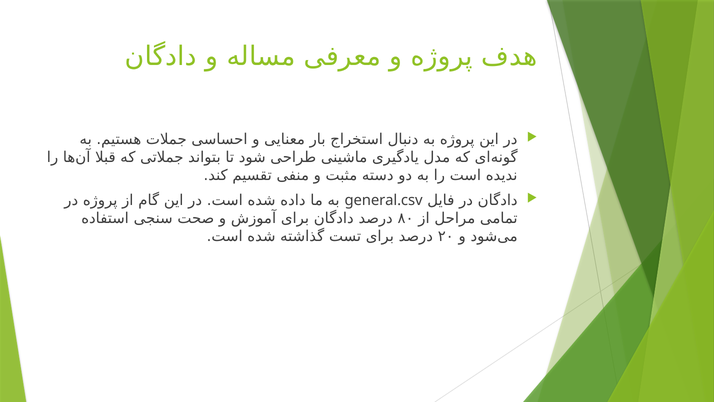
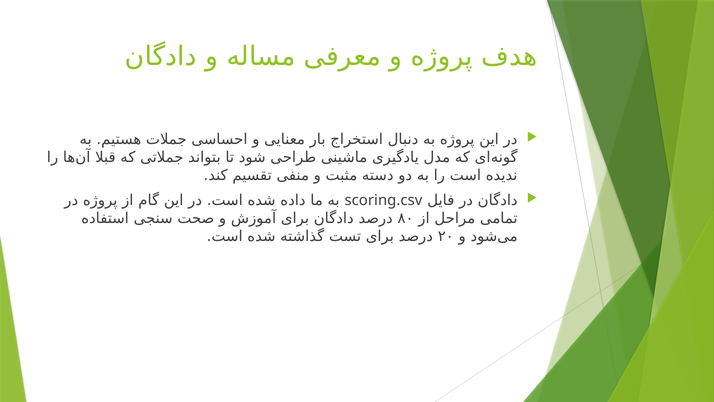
general.csv: general.csv -> scoring.csv
